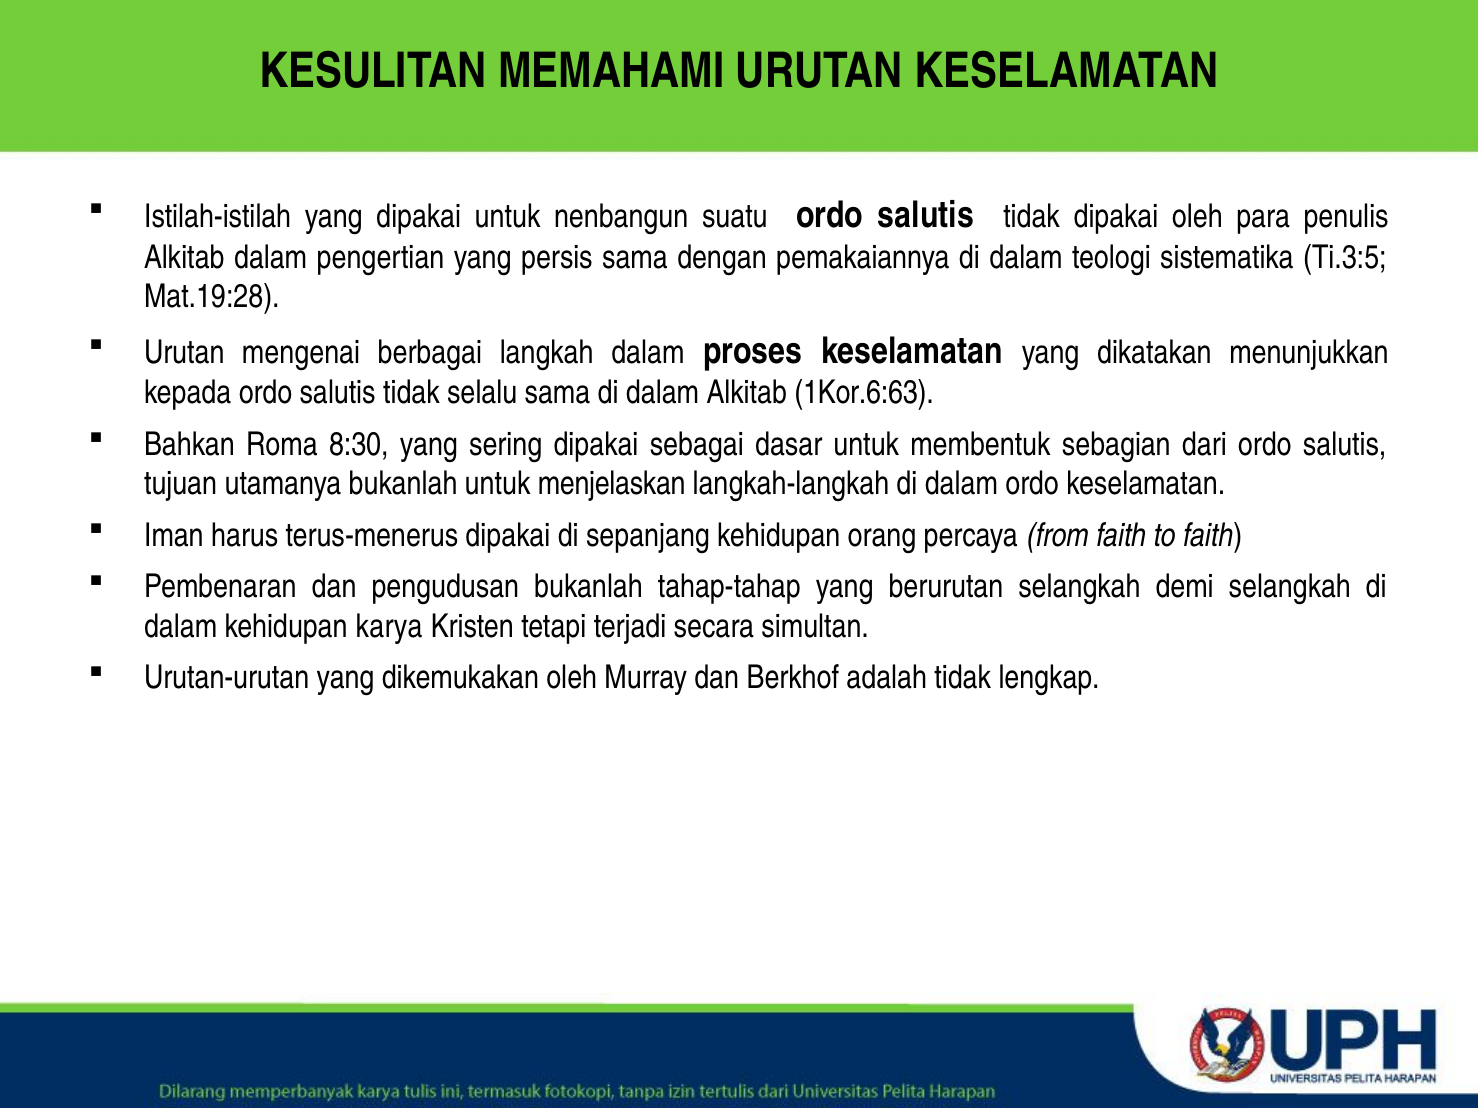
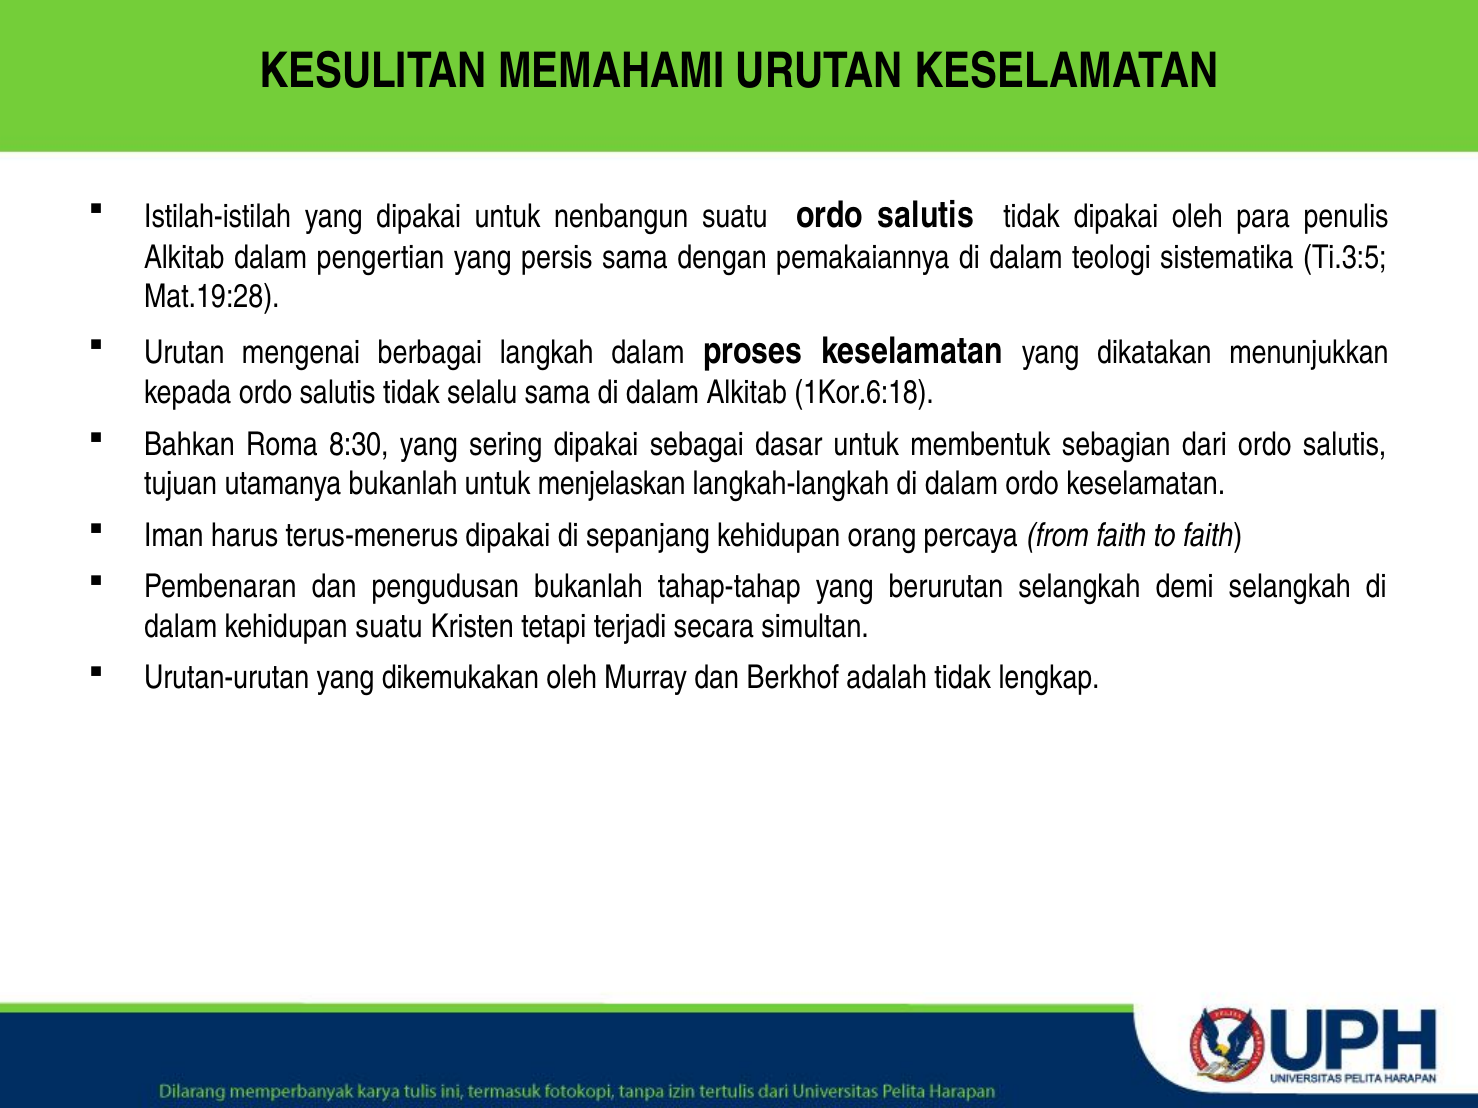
1Kor.6:63: 1Kor.6:63 -> 1Kor.6:18
kehidupan karya: karya -> suatu
